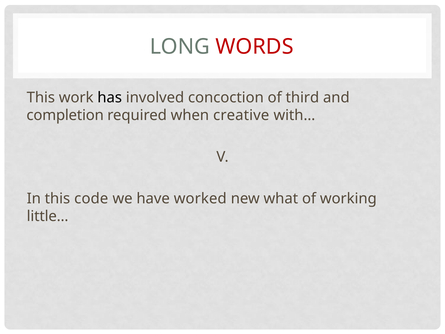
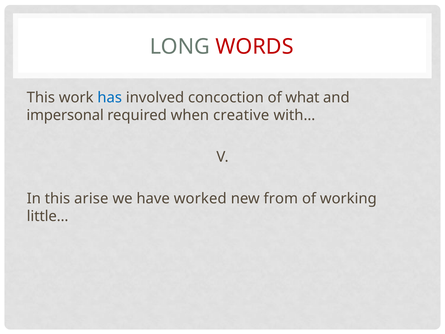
has colour: black -> blue
third: third -> what
completion: completion -> impersonal
code: code -> arise
what: what -> from
